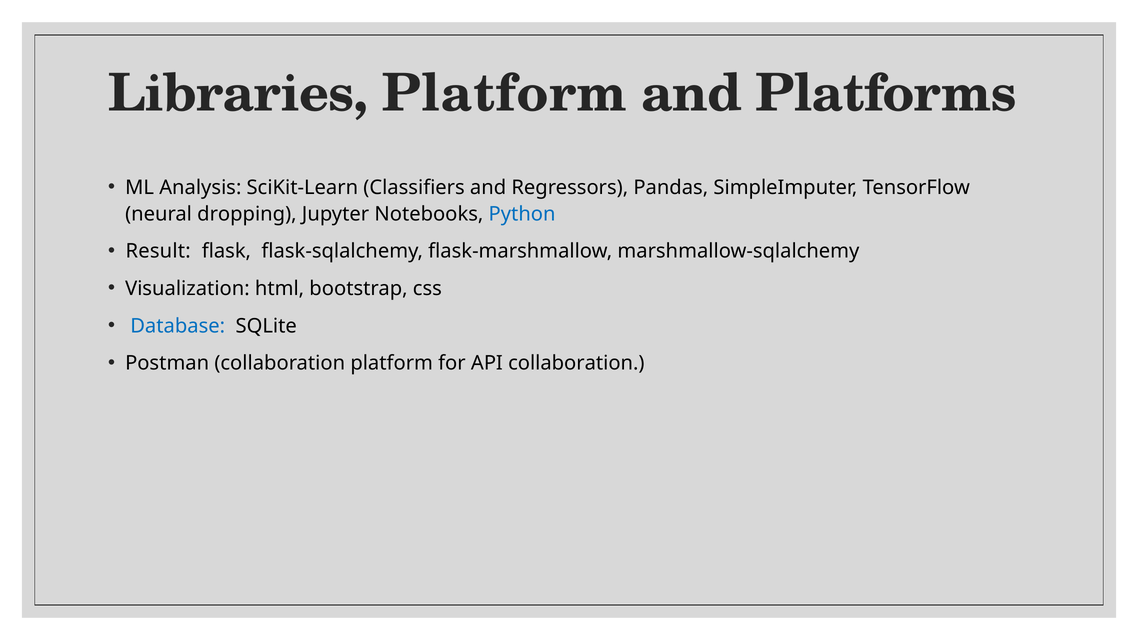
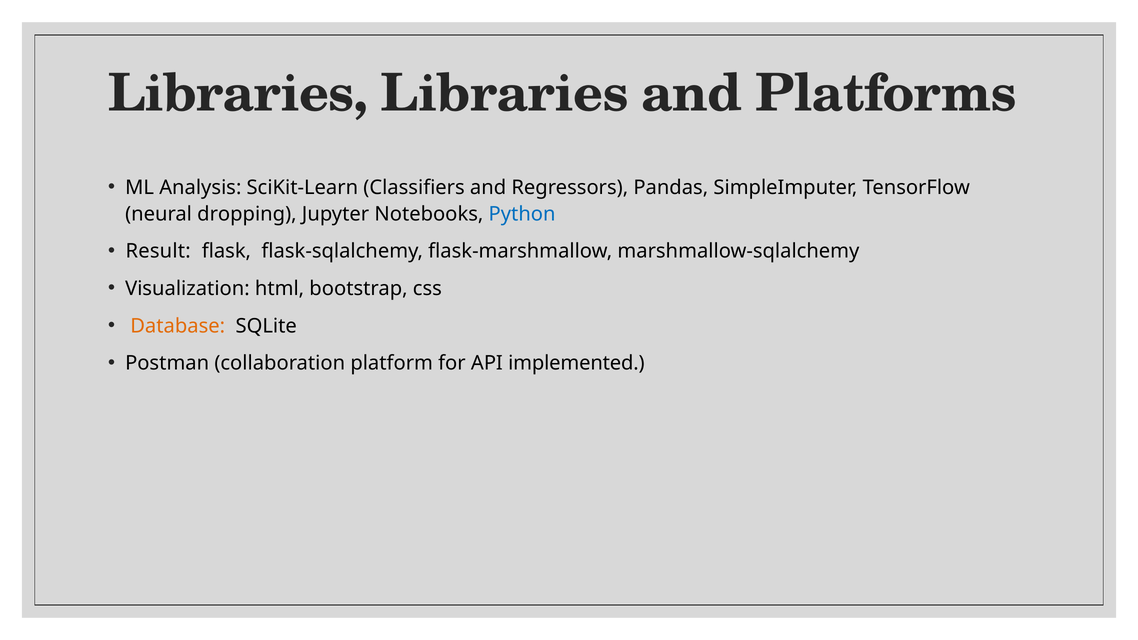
Libraries Platform: Platform -> Libraries
Database colour: blue -> orange
API collaboration: collaboration -> implemented
